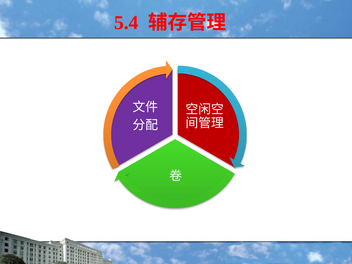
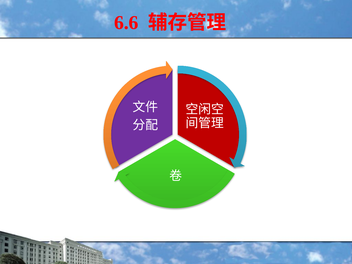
5.4: 5.4 -> 6.6
